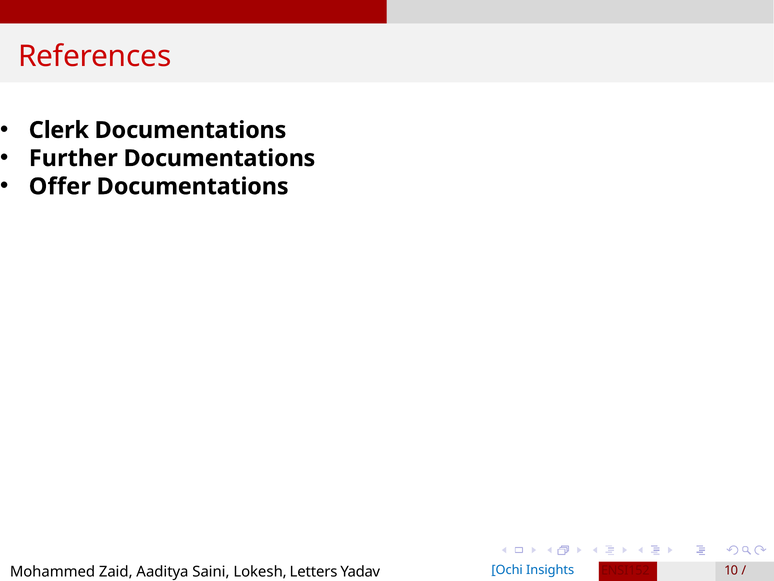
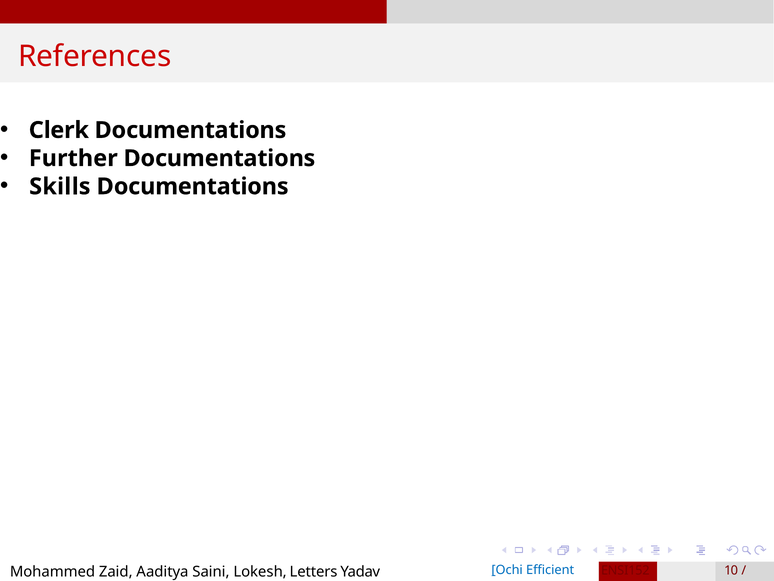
Offer: Offer -> Skills
Insights: Insights -> Efficient
